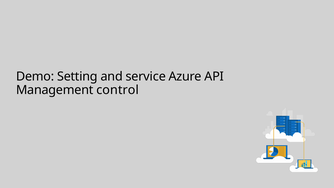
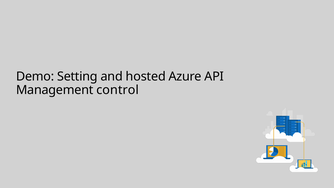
service: service -> hosted
